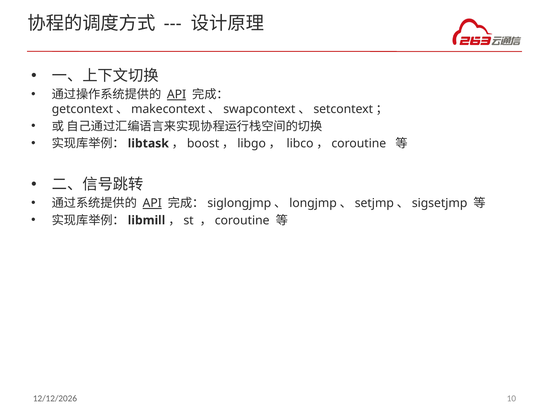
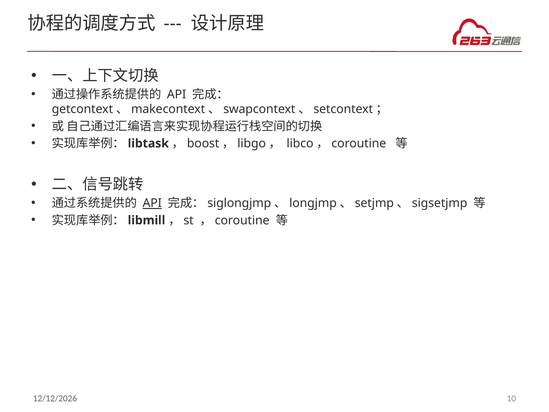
API at (177, 95) underline: present -> none
